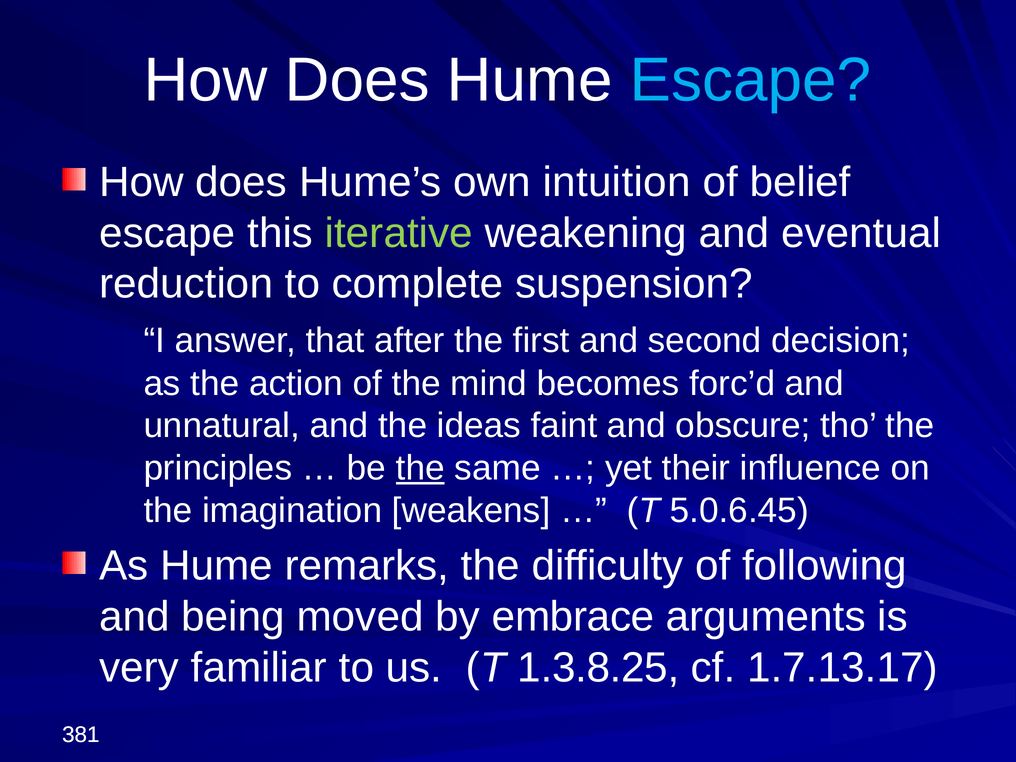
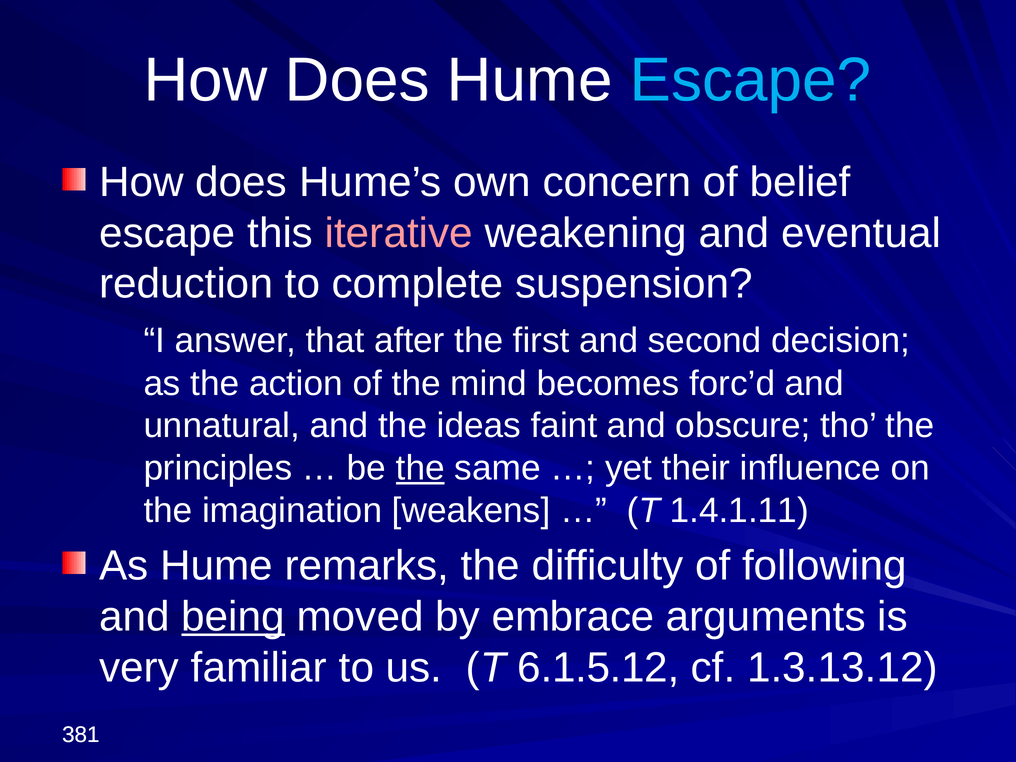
intuition: intuition -> concern
iterative colour: light green -> pink
5.0.6.45: 5.0.6.45 -> 1.4.1.11
being underline: none -> present
1.3.8.25: 1.3.8.25 -> 6.1.5.12
1.7.13.17: 1.7.13.17 -> 1.3.13.12
